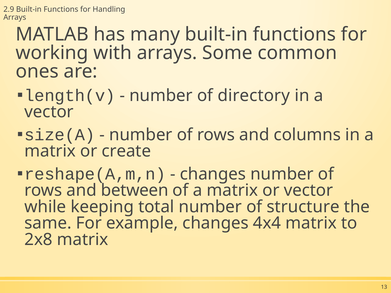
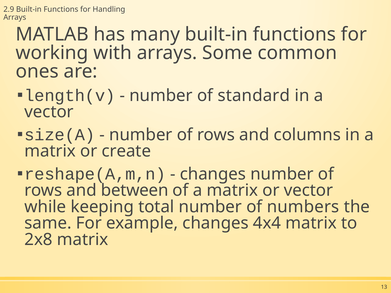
directory: directory -> standard
structure: structure -> numbers
